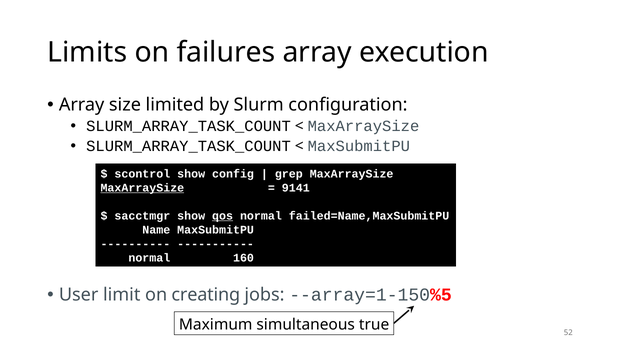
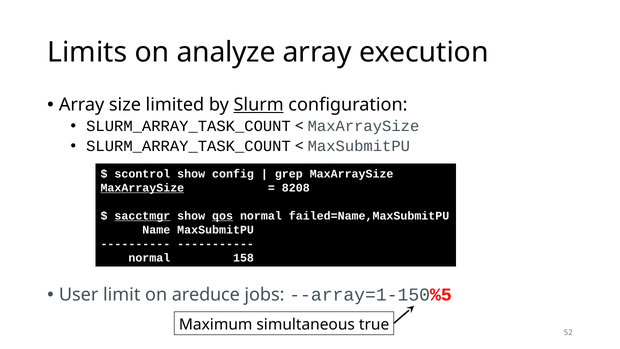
failures: failures -> analyze
Slurm underline: none -> present
9141: 9141 -> 8208
sacctmgr underline: none -> present
160: 160 -> 158
creating: creating -> areduce
